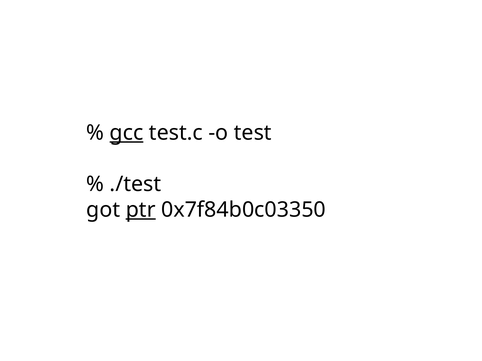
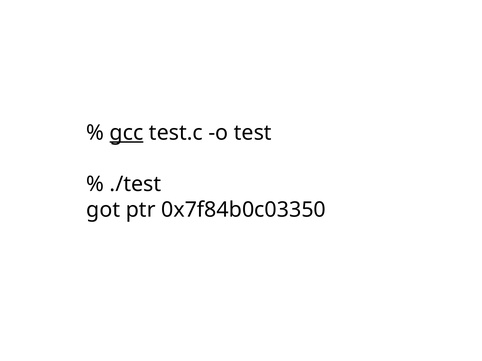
ptr underline: present -> none
